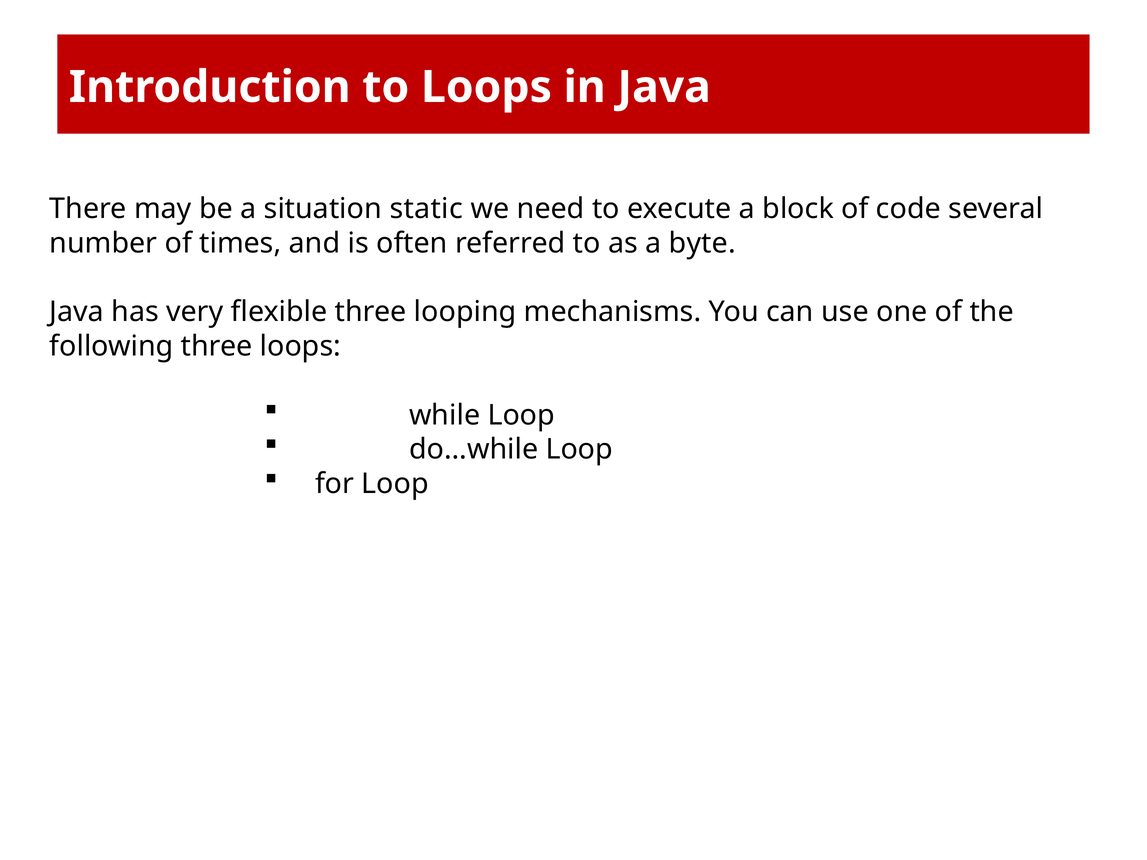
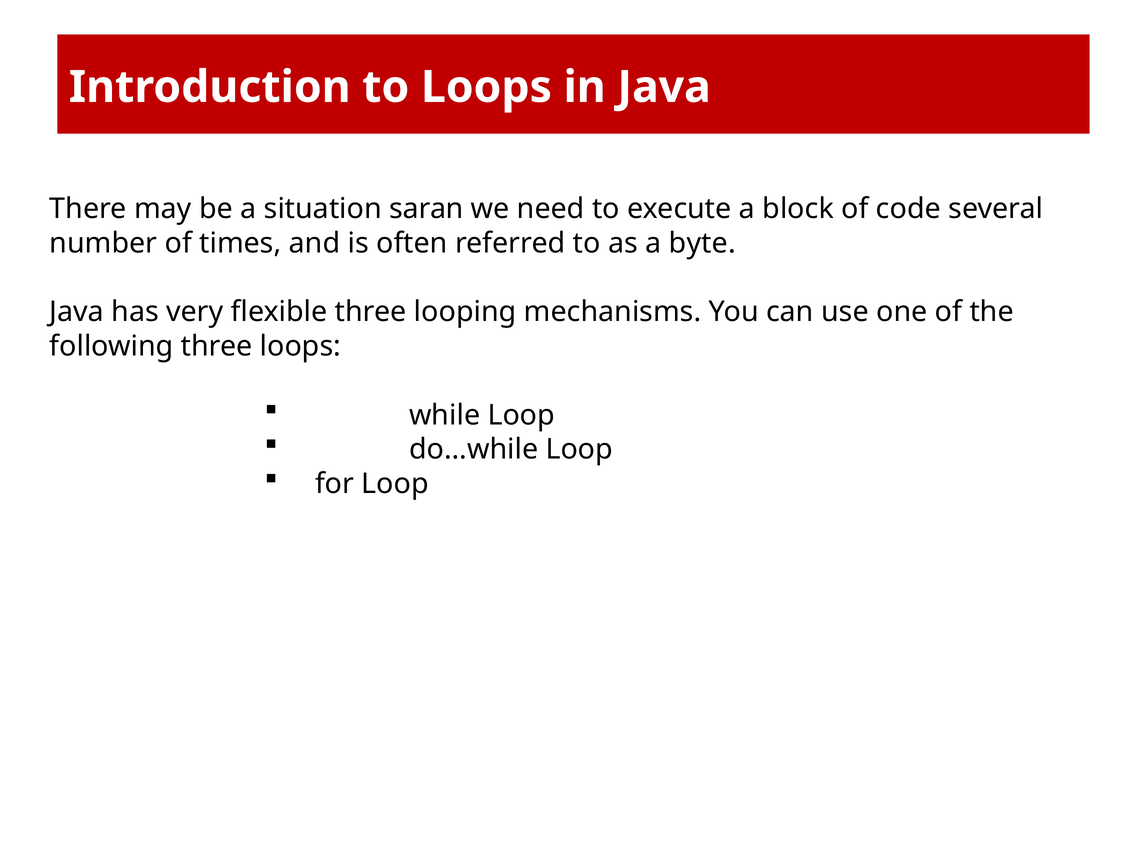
static: static -> saran
